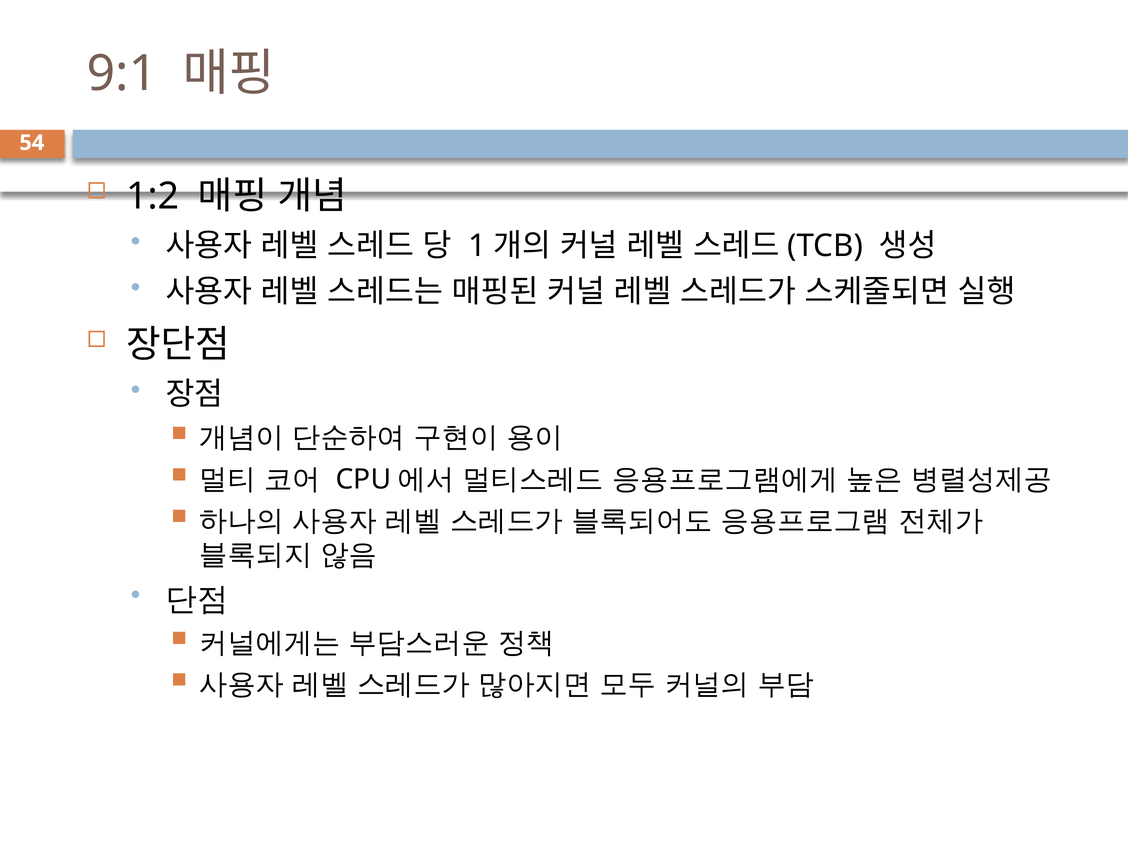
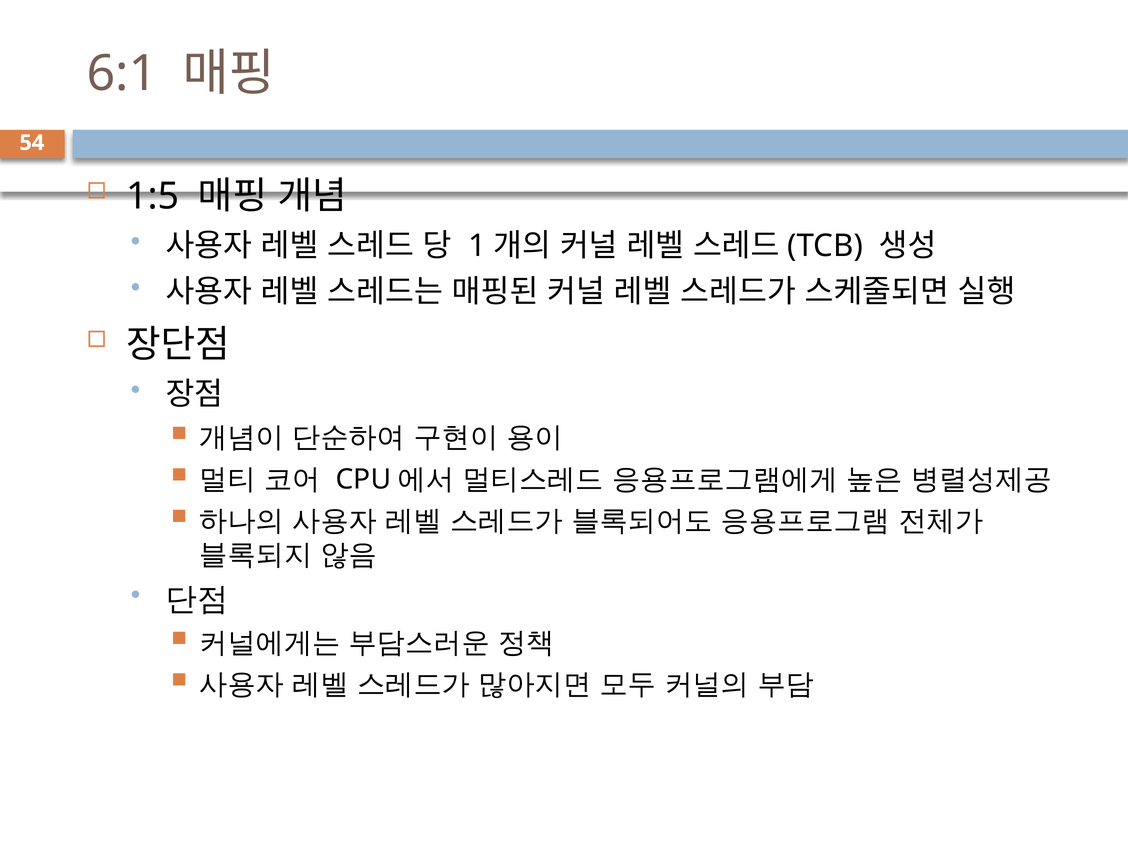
9:1: 9:1 -> 6:1
1:2: 1:2 -> 1:5
